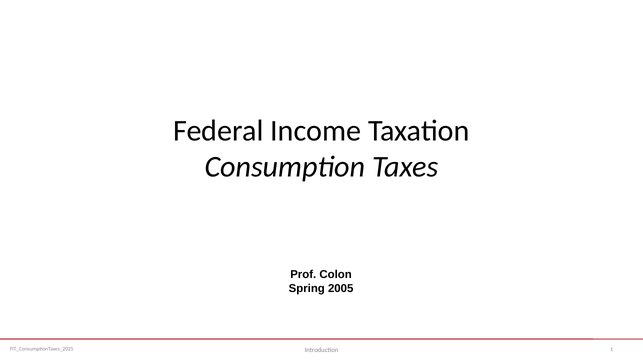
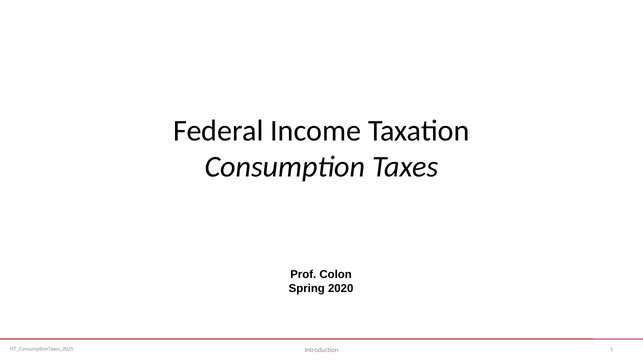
2005: 2005 -> 2020
